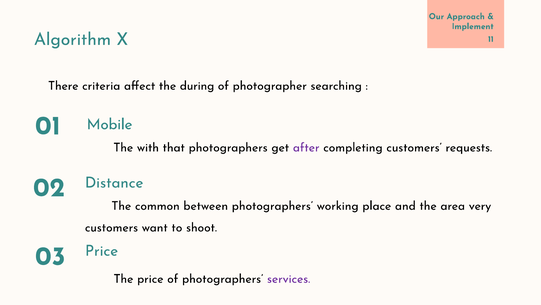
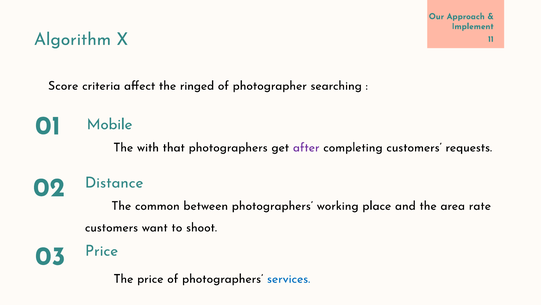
There: There -> Score
during: during -> ringed
very: very -> rate
services colour: purple -> blue
